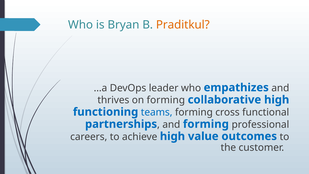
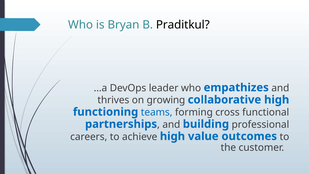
Praditkul colour: orange -> black
on forming: forming -> growing
and forming: forming -> building
